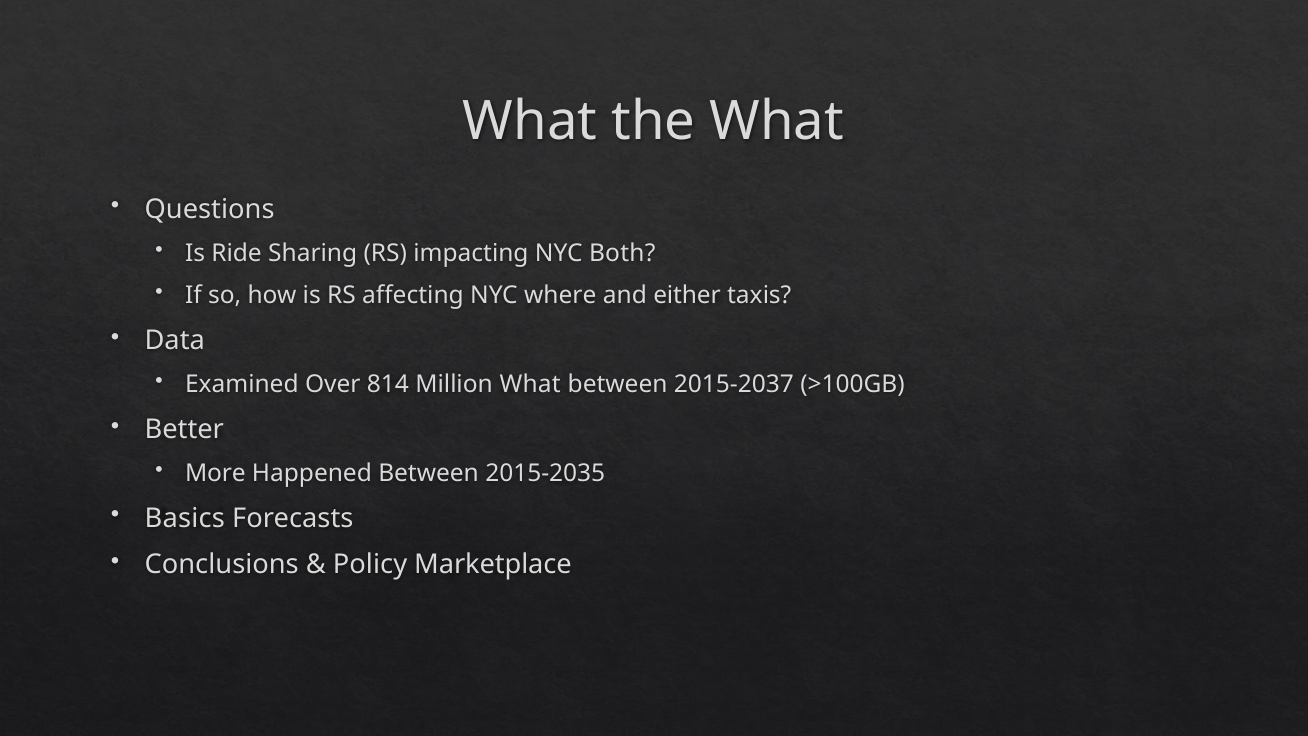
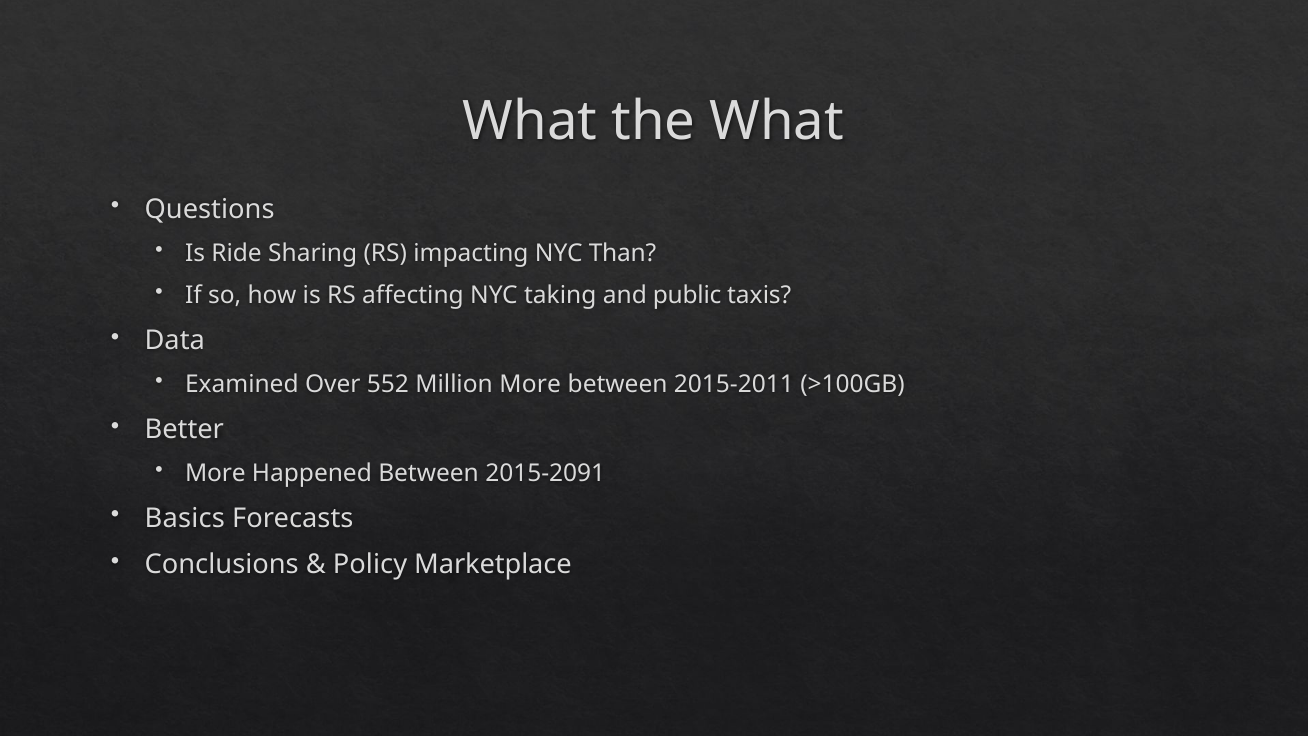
Both: Both -> Than
where: where -> taking
either: either -> public
814: 814 -> 552
Million What: What -> More
2015-2037: 2015-2037 -> 2015-2011
2015-2035: 2015-2035 -> 2015-2091
